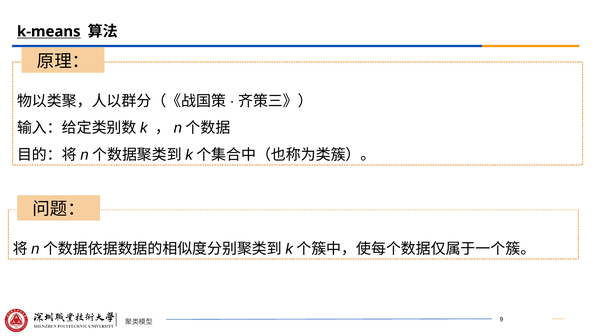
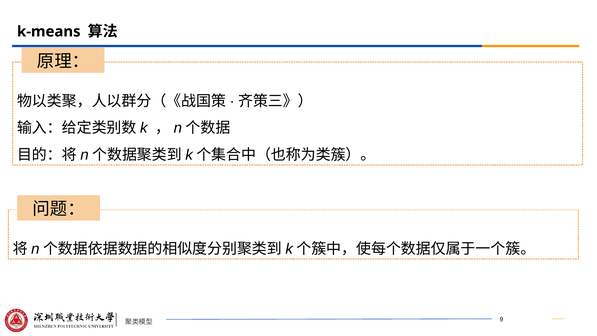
k-means underline: present -> none
